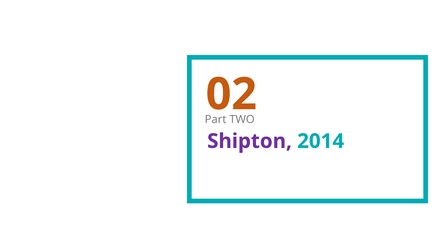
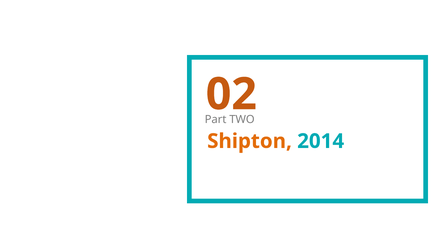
Shipton colour: purple -> orange
